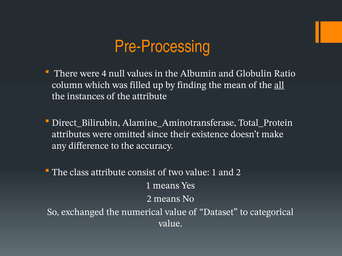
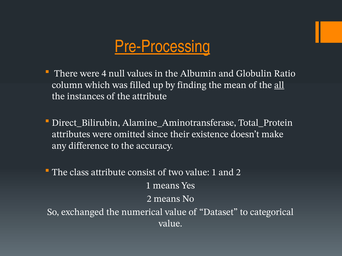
Pre-Processing underline: none -> present
